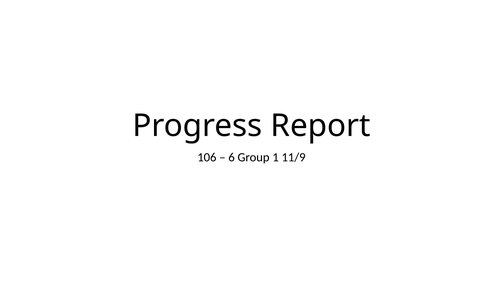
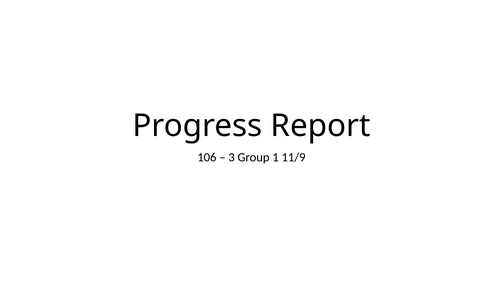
6: 6 -> 3
